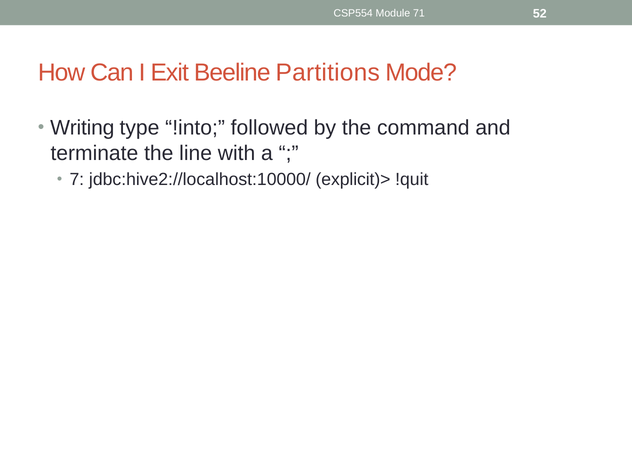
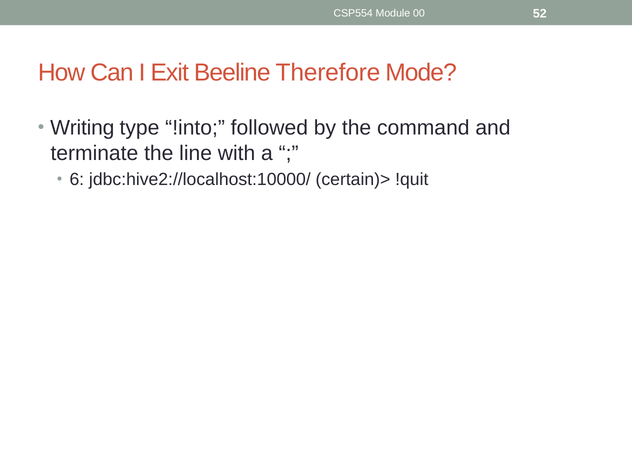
71: 71 -> 00
Partitions: Partitions -> Therefore
7: 7 -> 6
explicit)>: explicit)> -> certain)>
